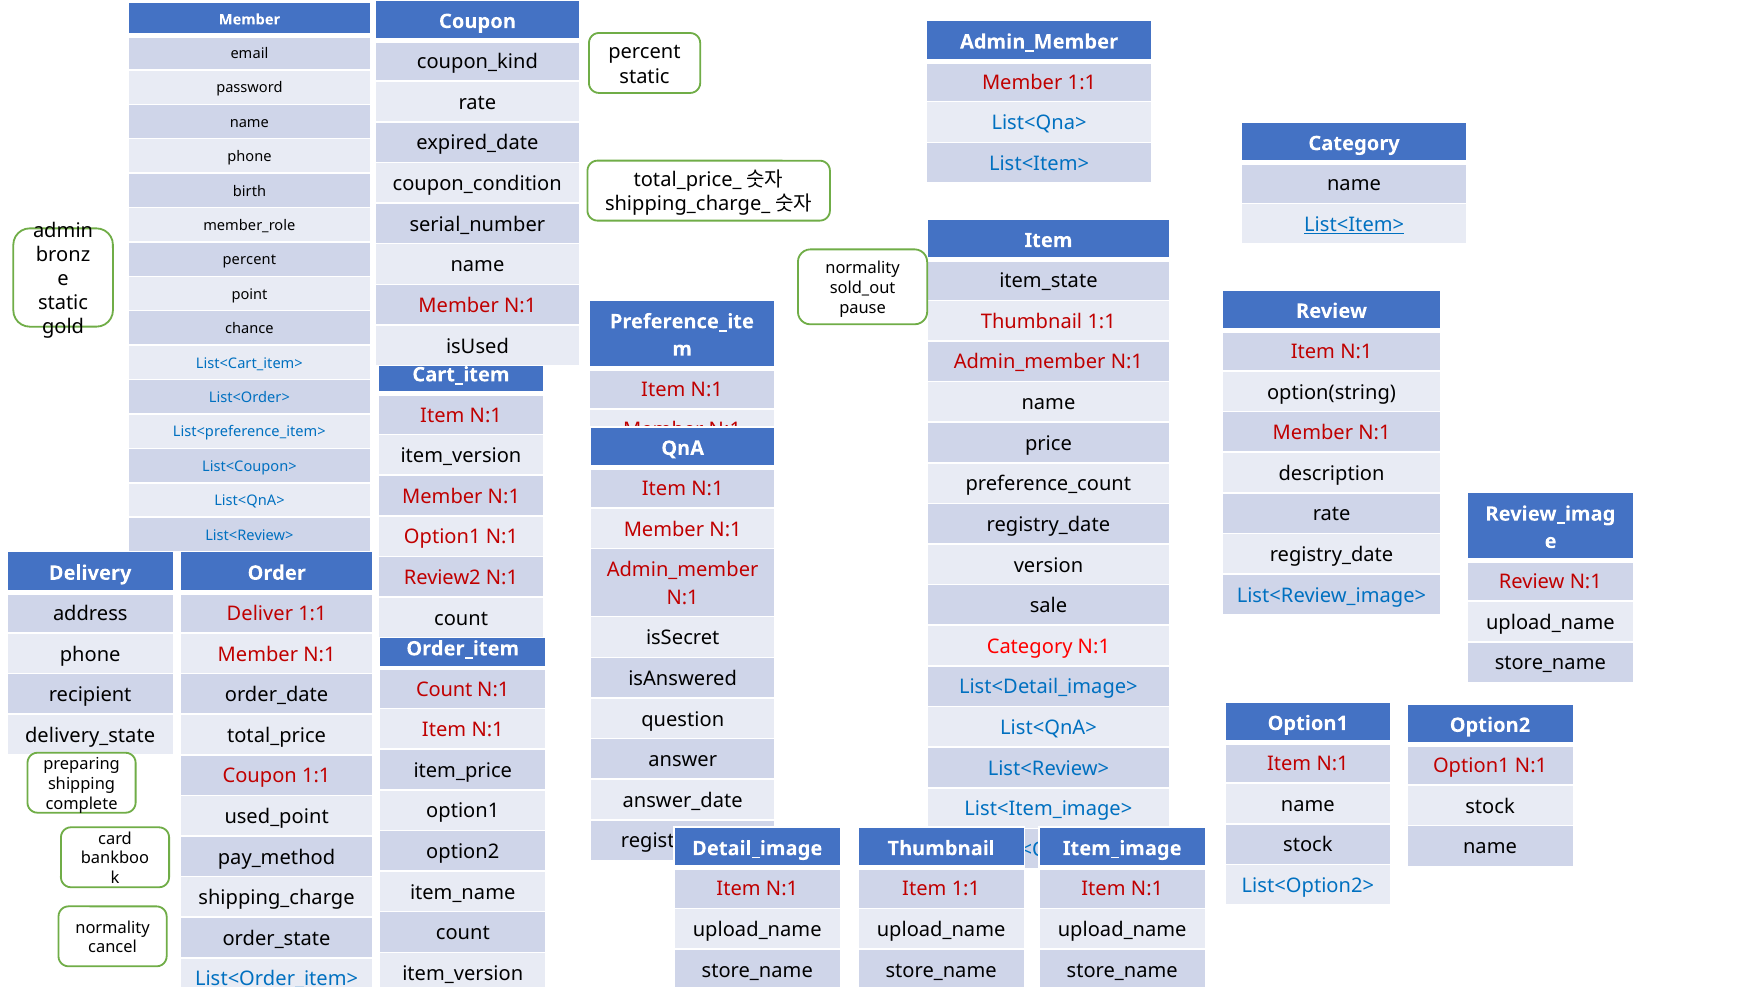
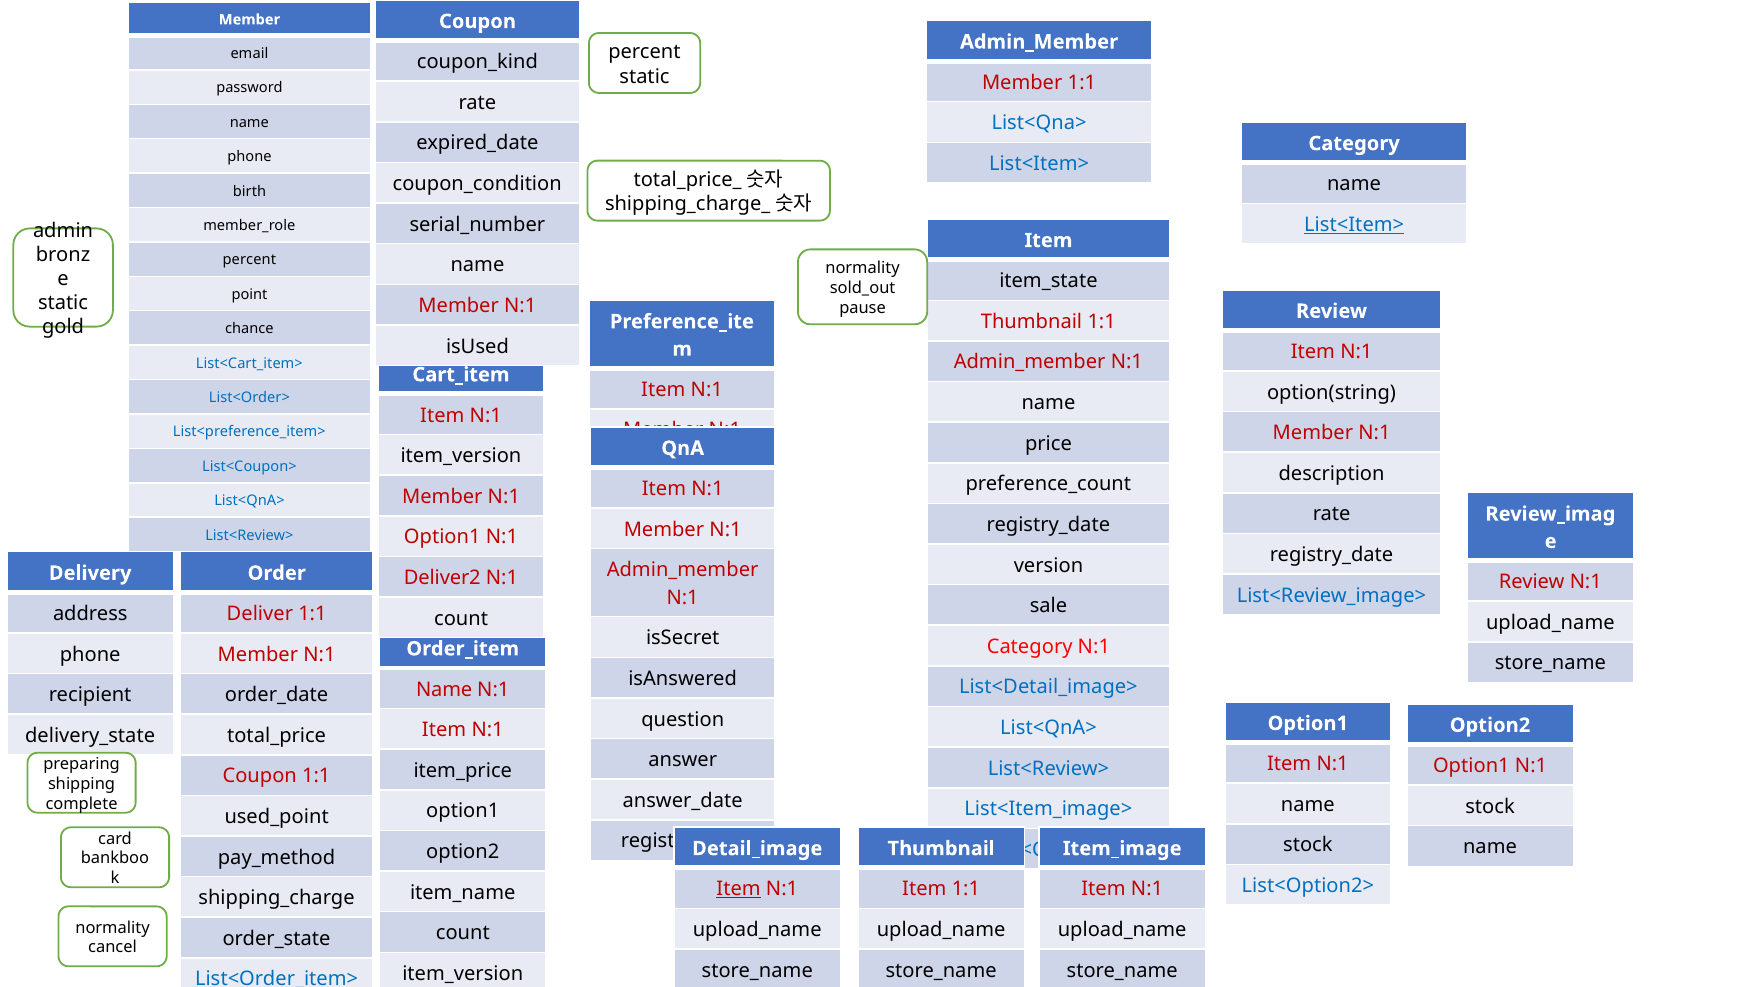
Review2: Review2 -> Deliver2
Count at (444, 689): Count -> Name
Item at (739, 889) underline: none -> present
